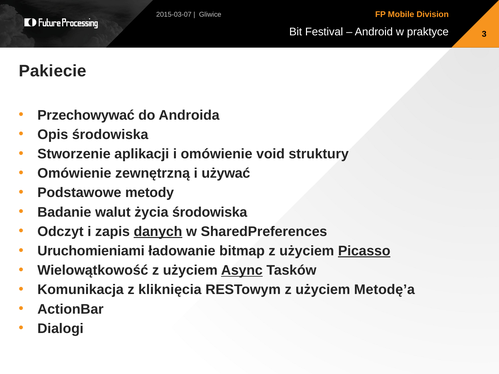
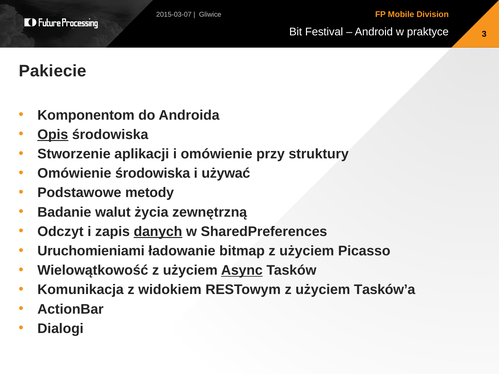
Przechowywać: Przechowywać -> Komponentom
Opis underline: none -> present
void: void -> przy
Omówienie zewnętrzną: zewnętrzną -> środowiska
życia środowiska: środowiska -> zewnętrzną
Picasso underline: present -> none
kliknięcia: kliknięcia -> widokiem
Metodę’a: Metodę’a -> Tasków’a
